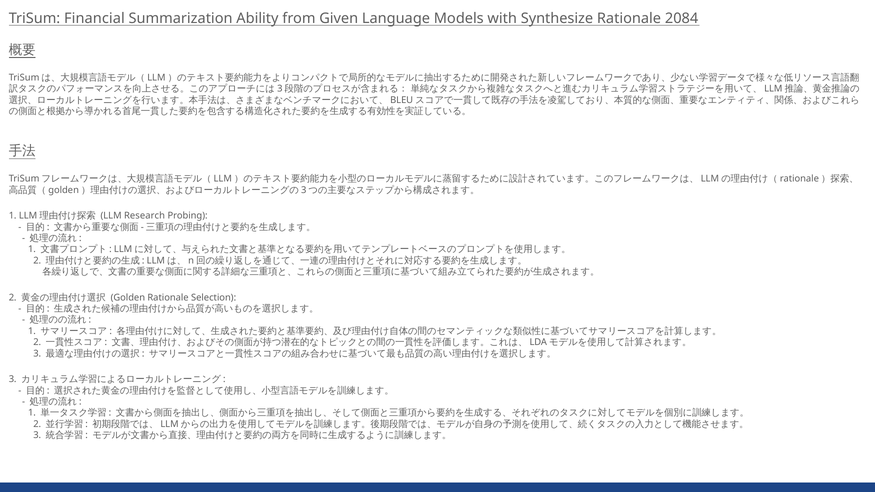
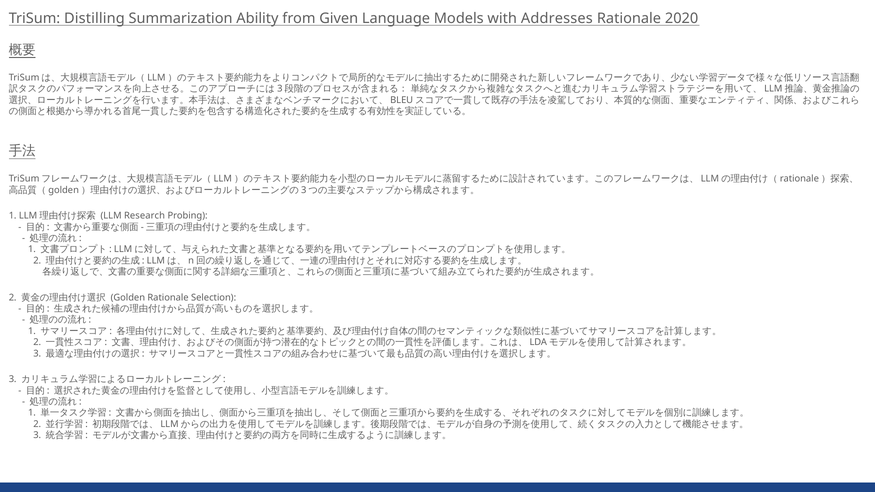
Financial: Financial -> Distilling
Synthesize: Synthesize -> Addresses
2084: 2084 -> 2020
